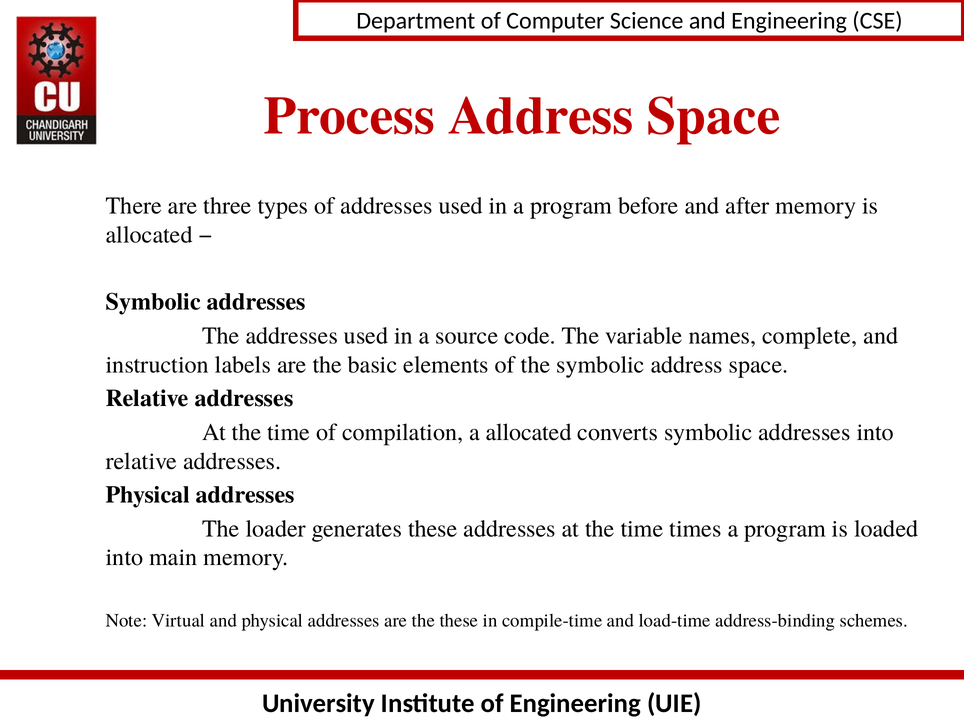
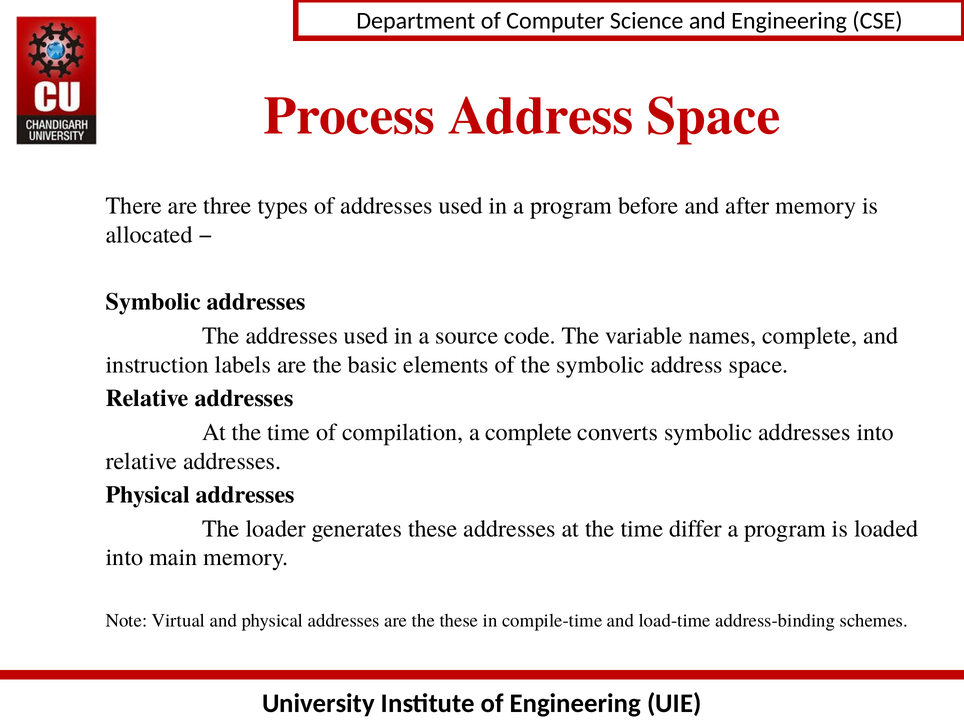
a allocated: allocated -> complete
times: times -> differ
